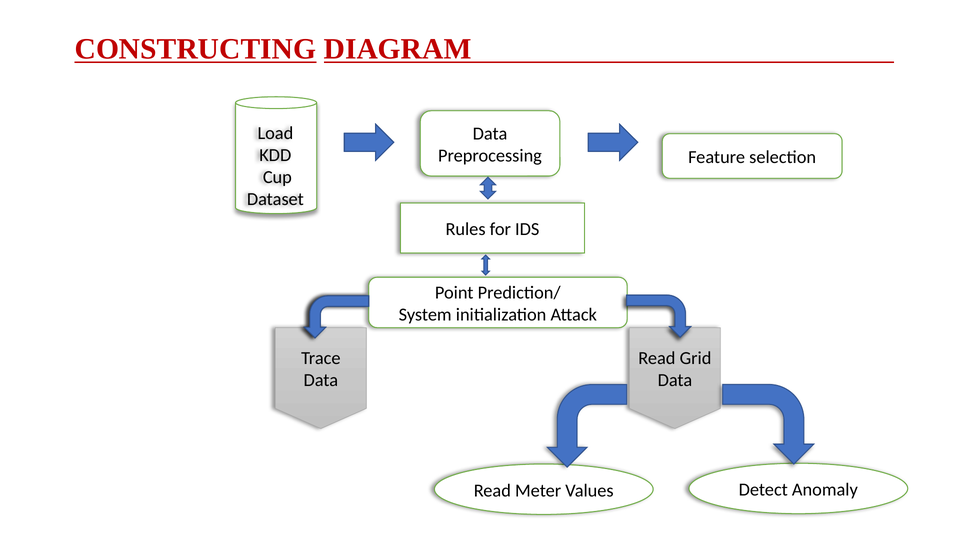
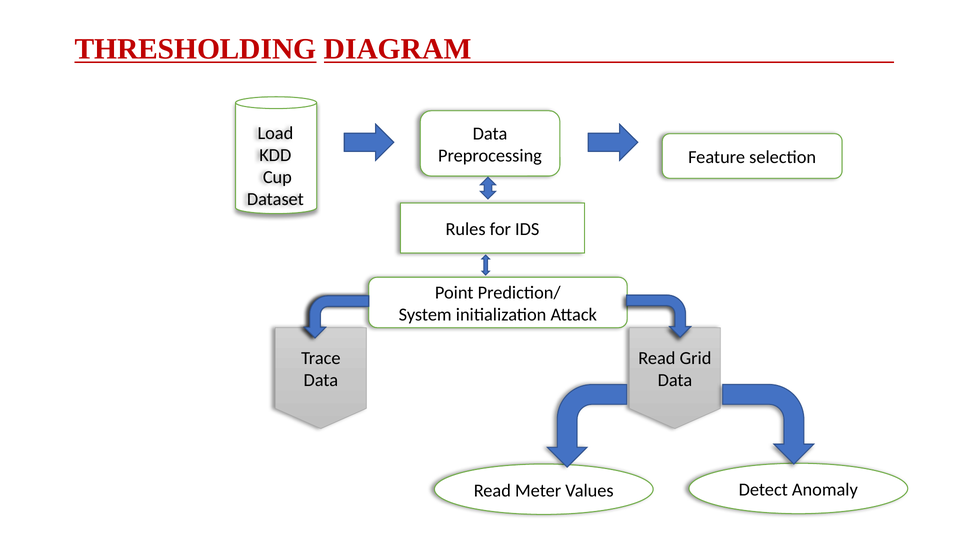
CONSTRUCTING: CONSTRUCTING -> THRESHOLDING
